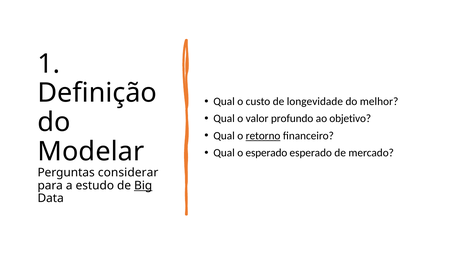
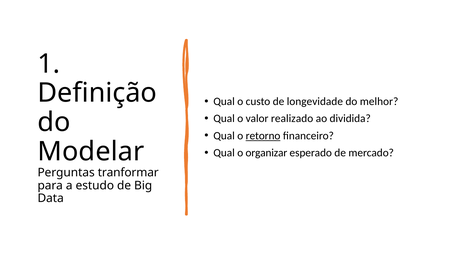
profundo: profundo -> realizado
objetivo: objetivo -> dividida
o esperado: esperado -> organizar
considerar: considerar -> tranformar
Big underline: present -> none
